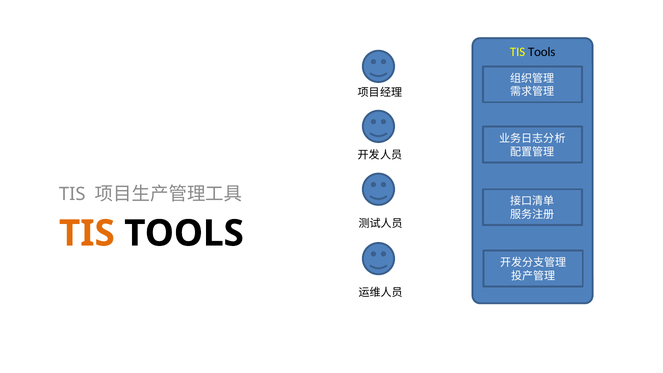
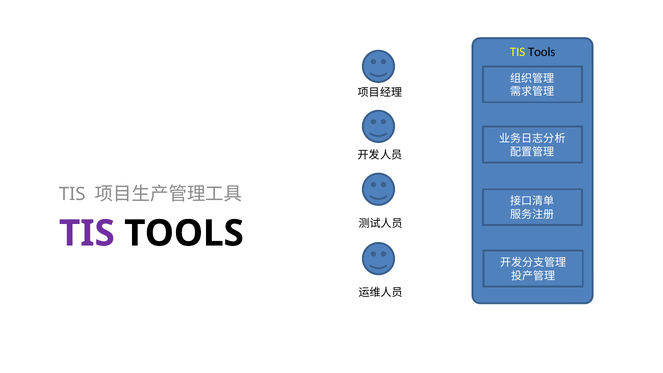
TIS at (87, 233) colour: orange -> purple
